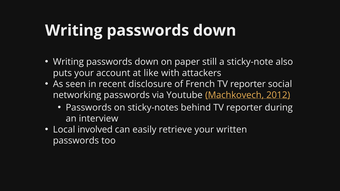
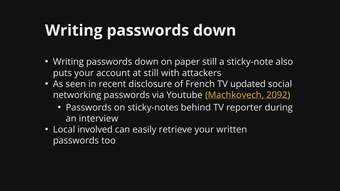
at like: like -> still
French TV reporter: reporter -> updated
2012: 2012 -> 2092
